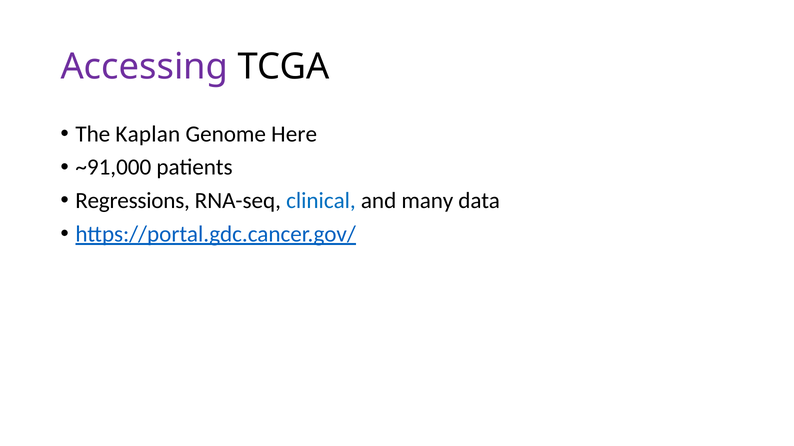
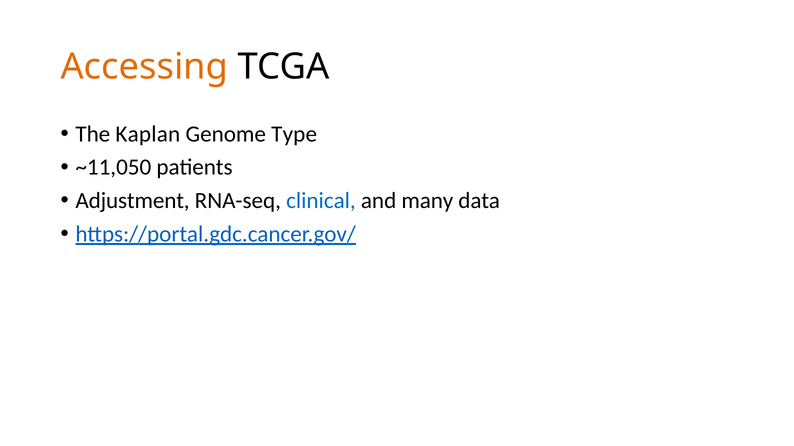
Accessing colour: purple -> orange
Here: Here -> Type
~91,000: ~91,000 -> ~11,050
Regressions: Regressions -> Adjustment
